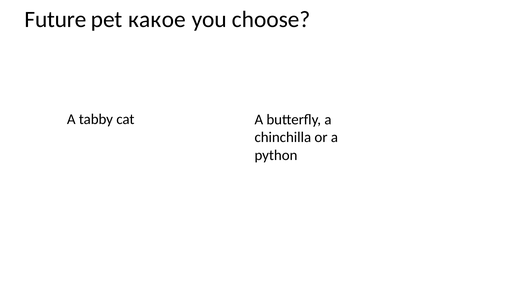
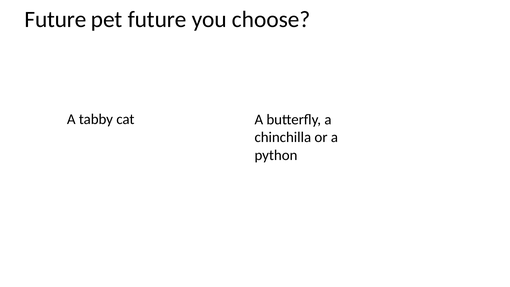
pet какое: какое -> future
